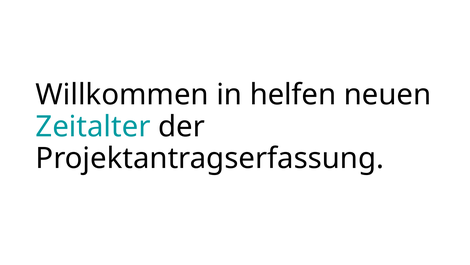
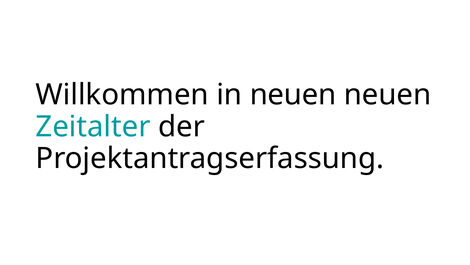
in helfen: helfen -> neuen
